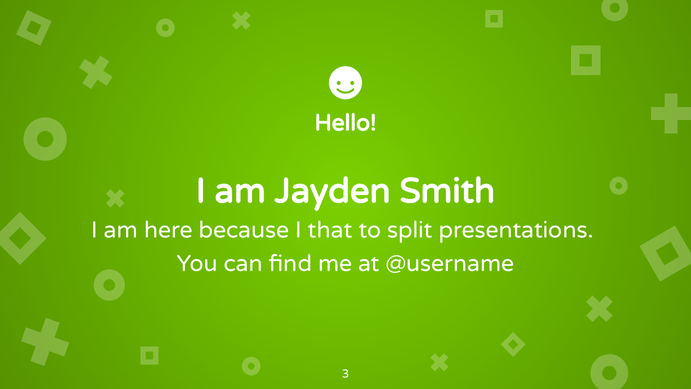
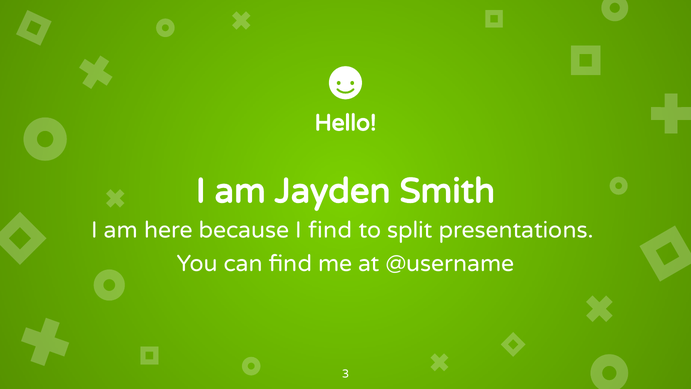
I that: that -> find
